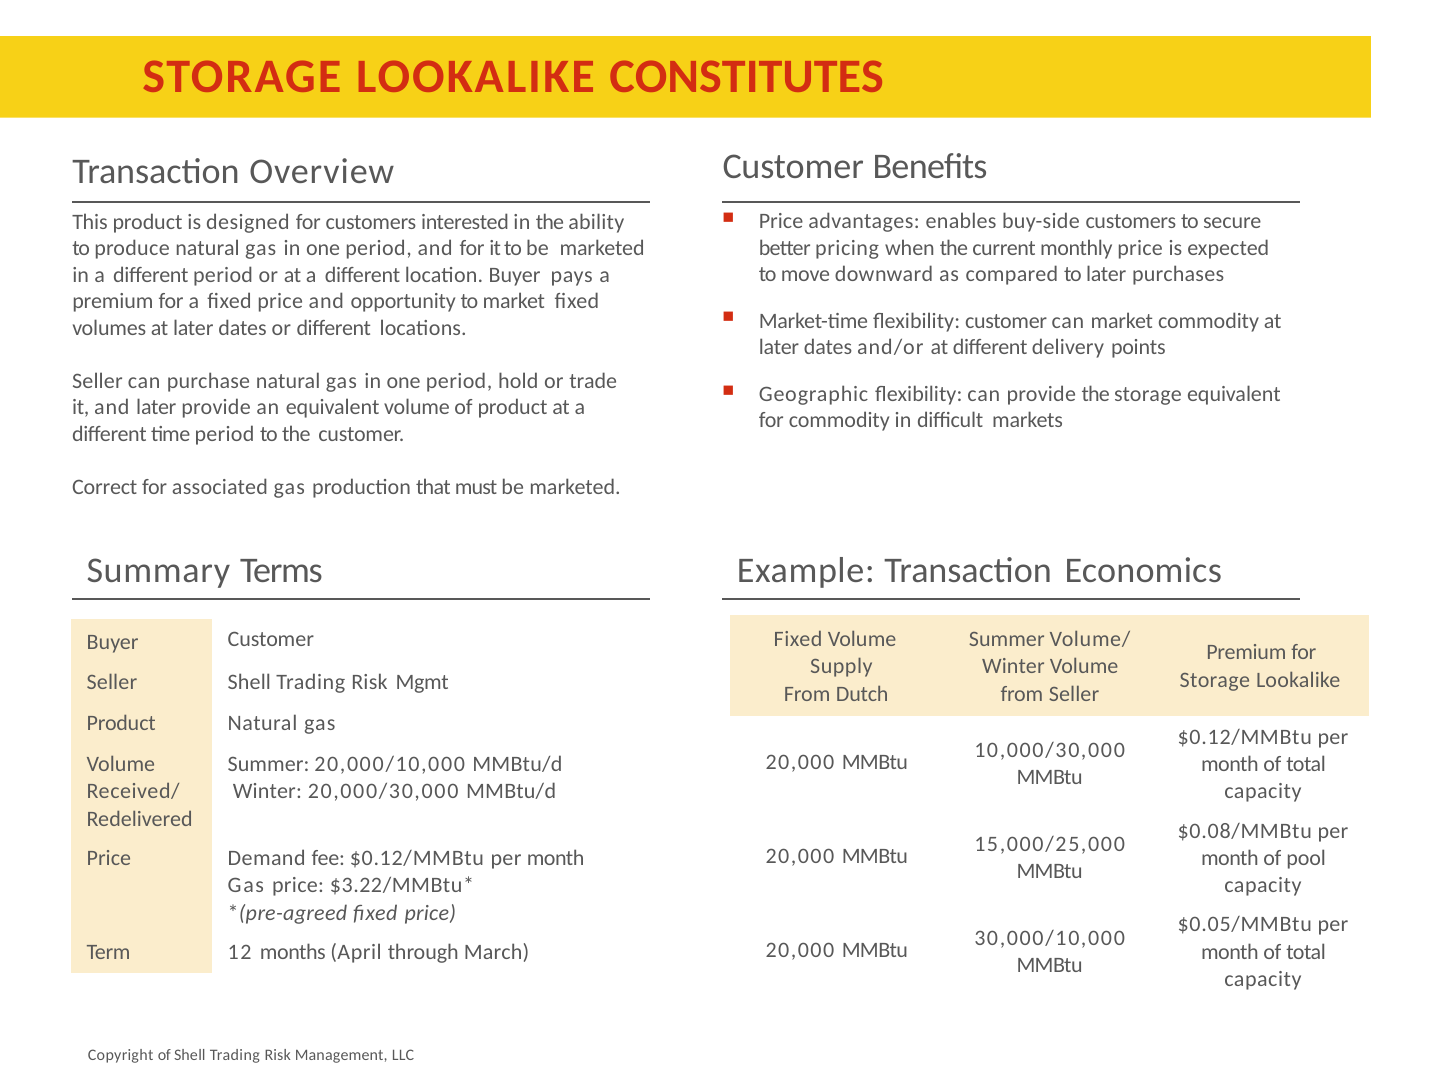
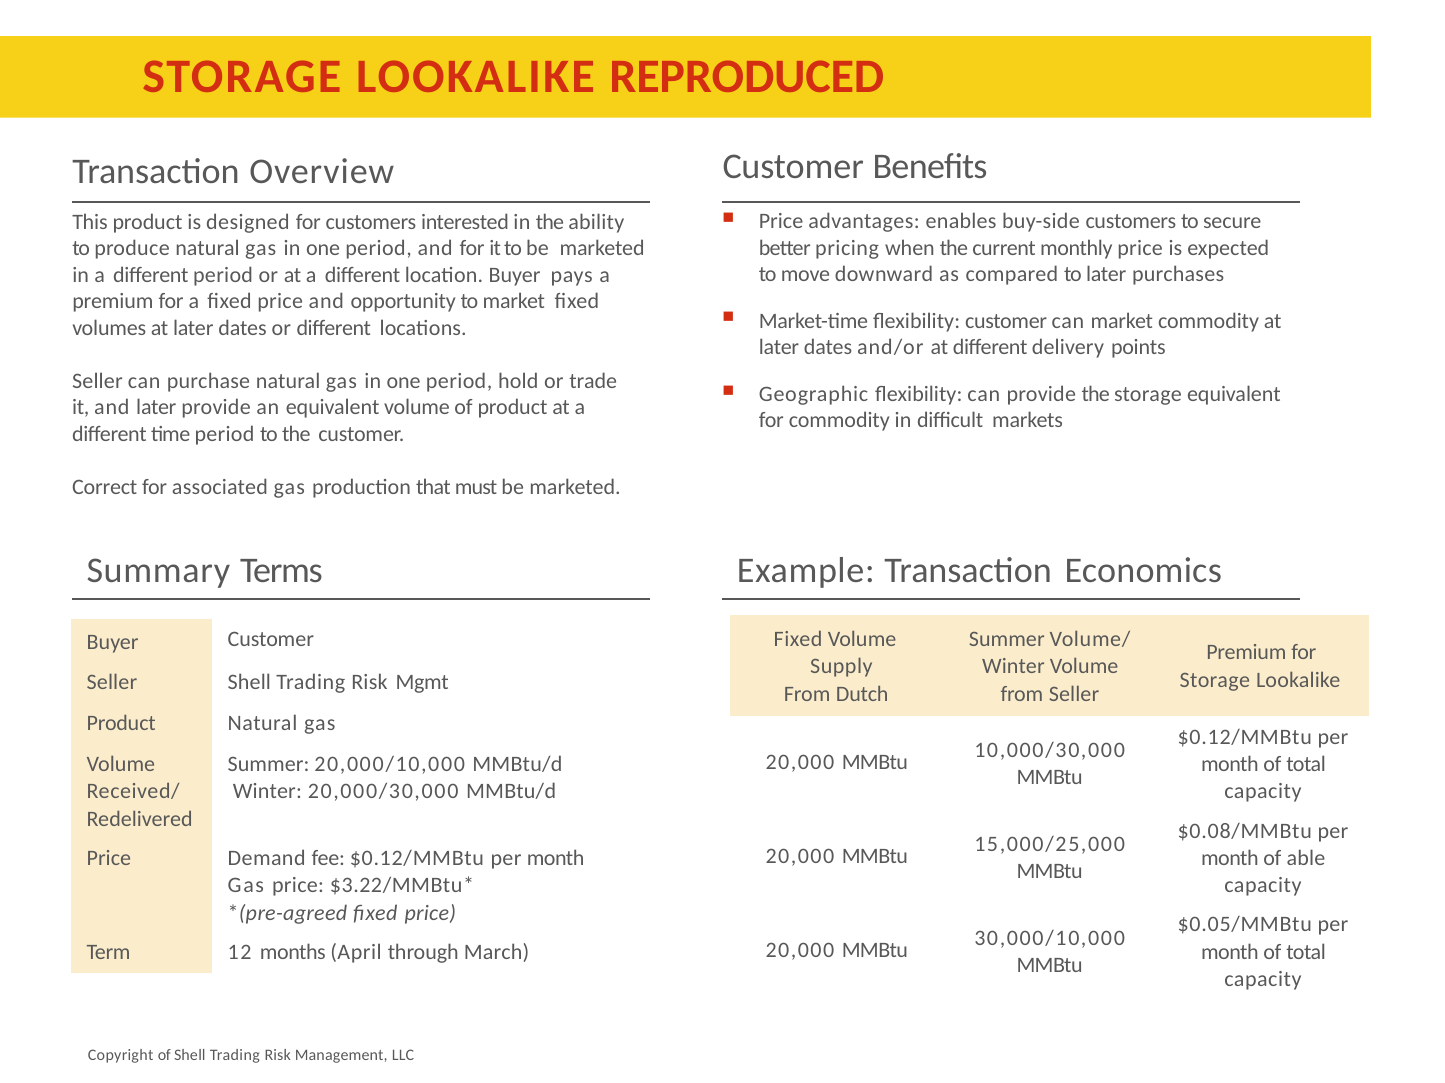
CONSTITUTES: CONSTITUTES -> REPRODUCED
pool: pool -> able
